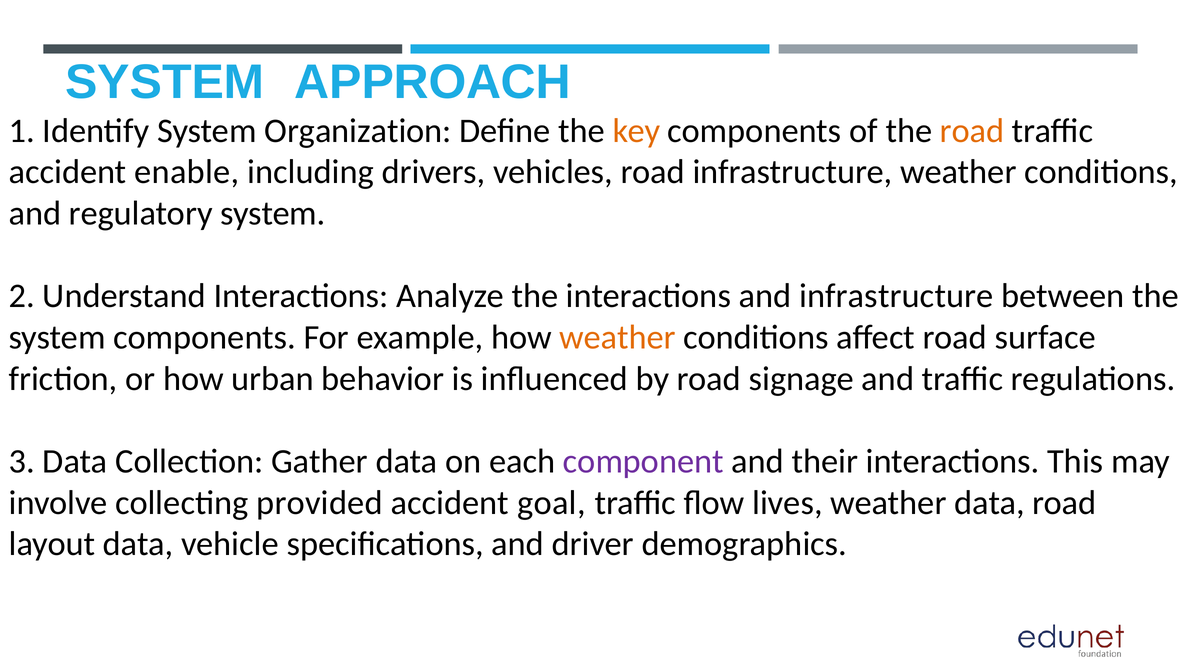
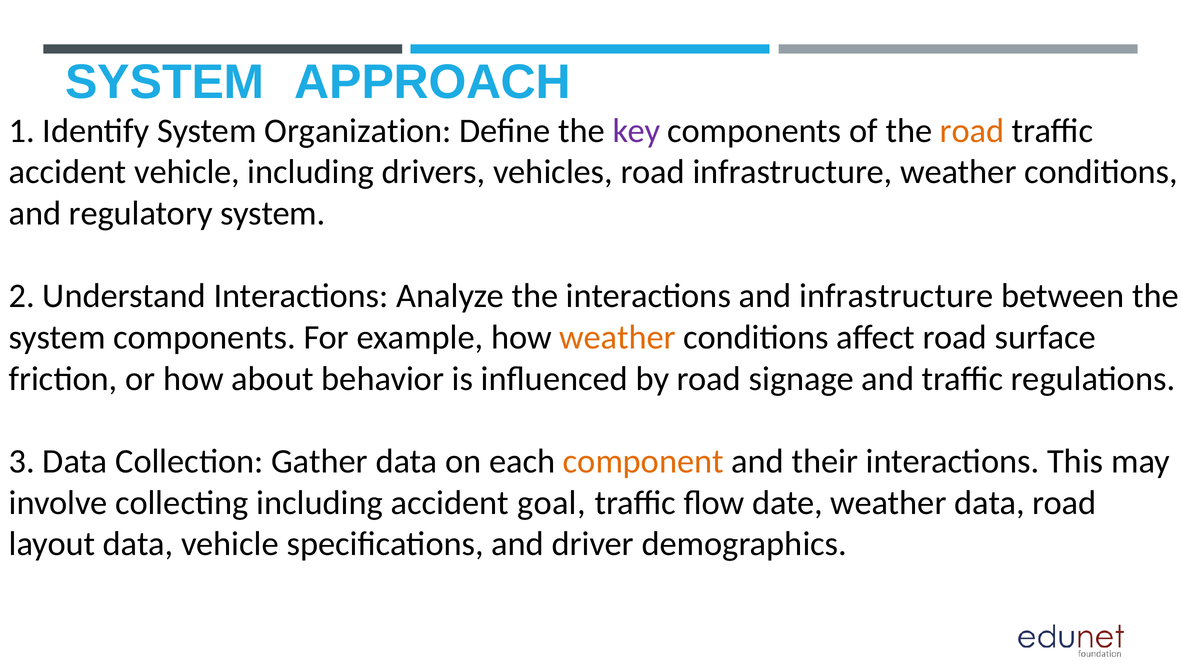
key colour: orange -> purple
accident enable: enable -> vehicle
urban: urban -> about
component colour: purple -> orange
collecting provided: provided -> including
lives: lives -> date
